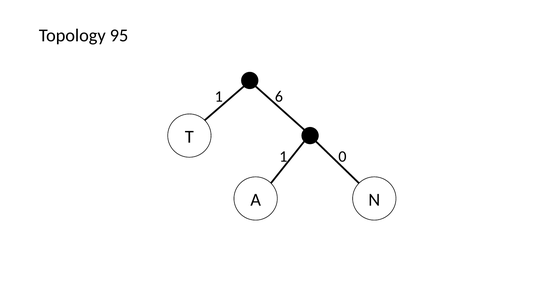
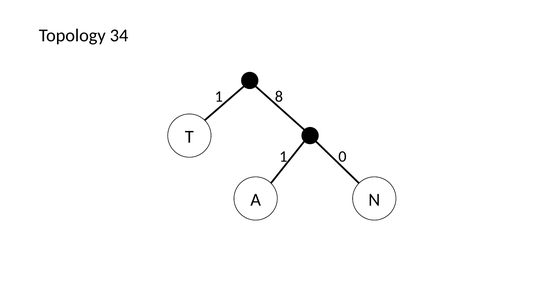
95: 95 -> 34
6: 6 -> 8
